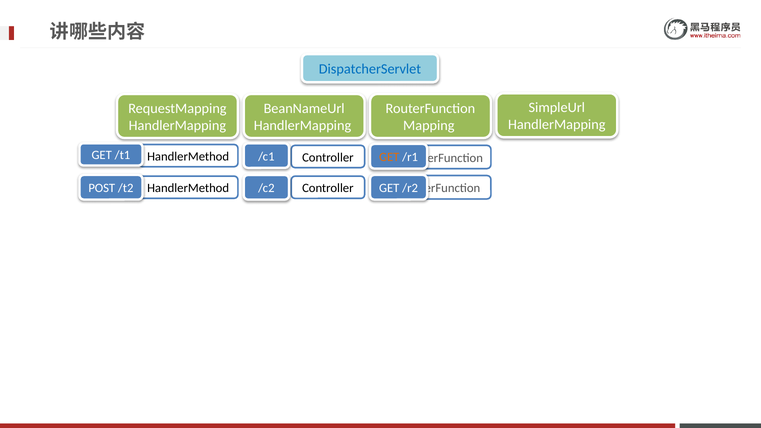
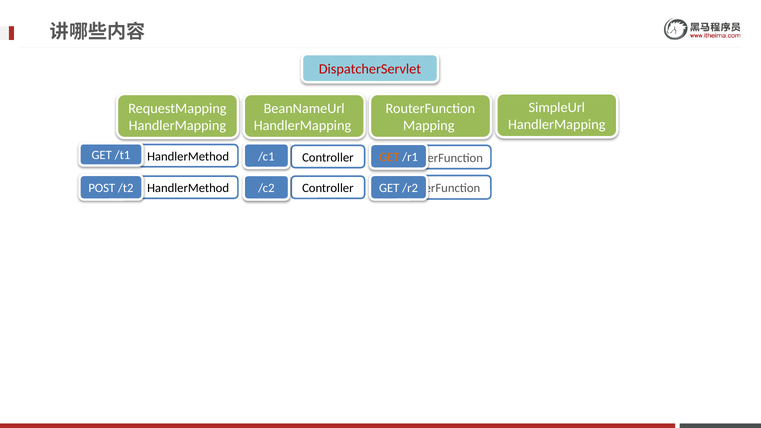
DispatcherServlet colour: blue -> red
